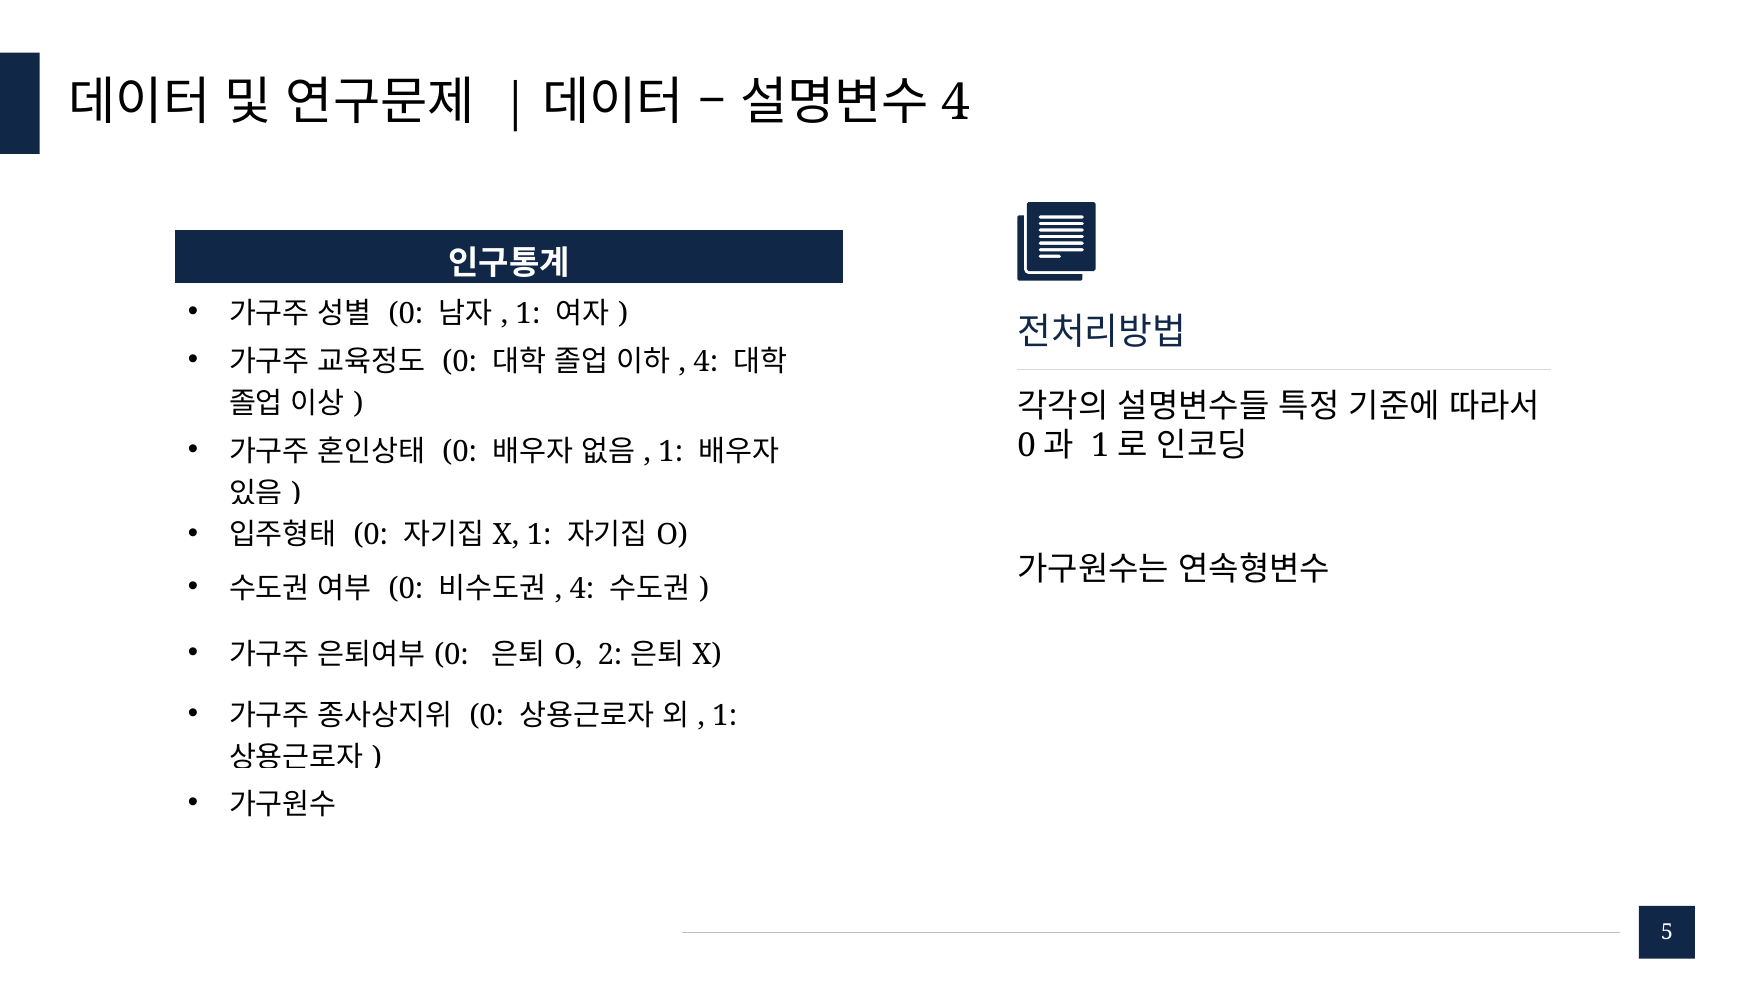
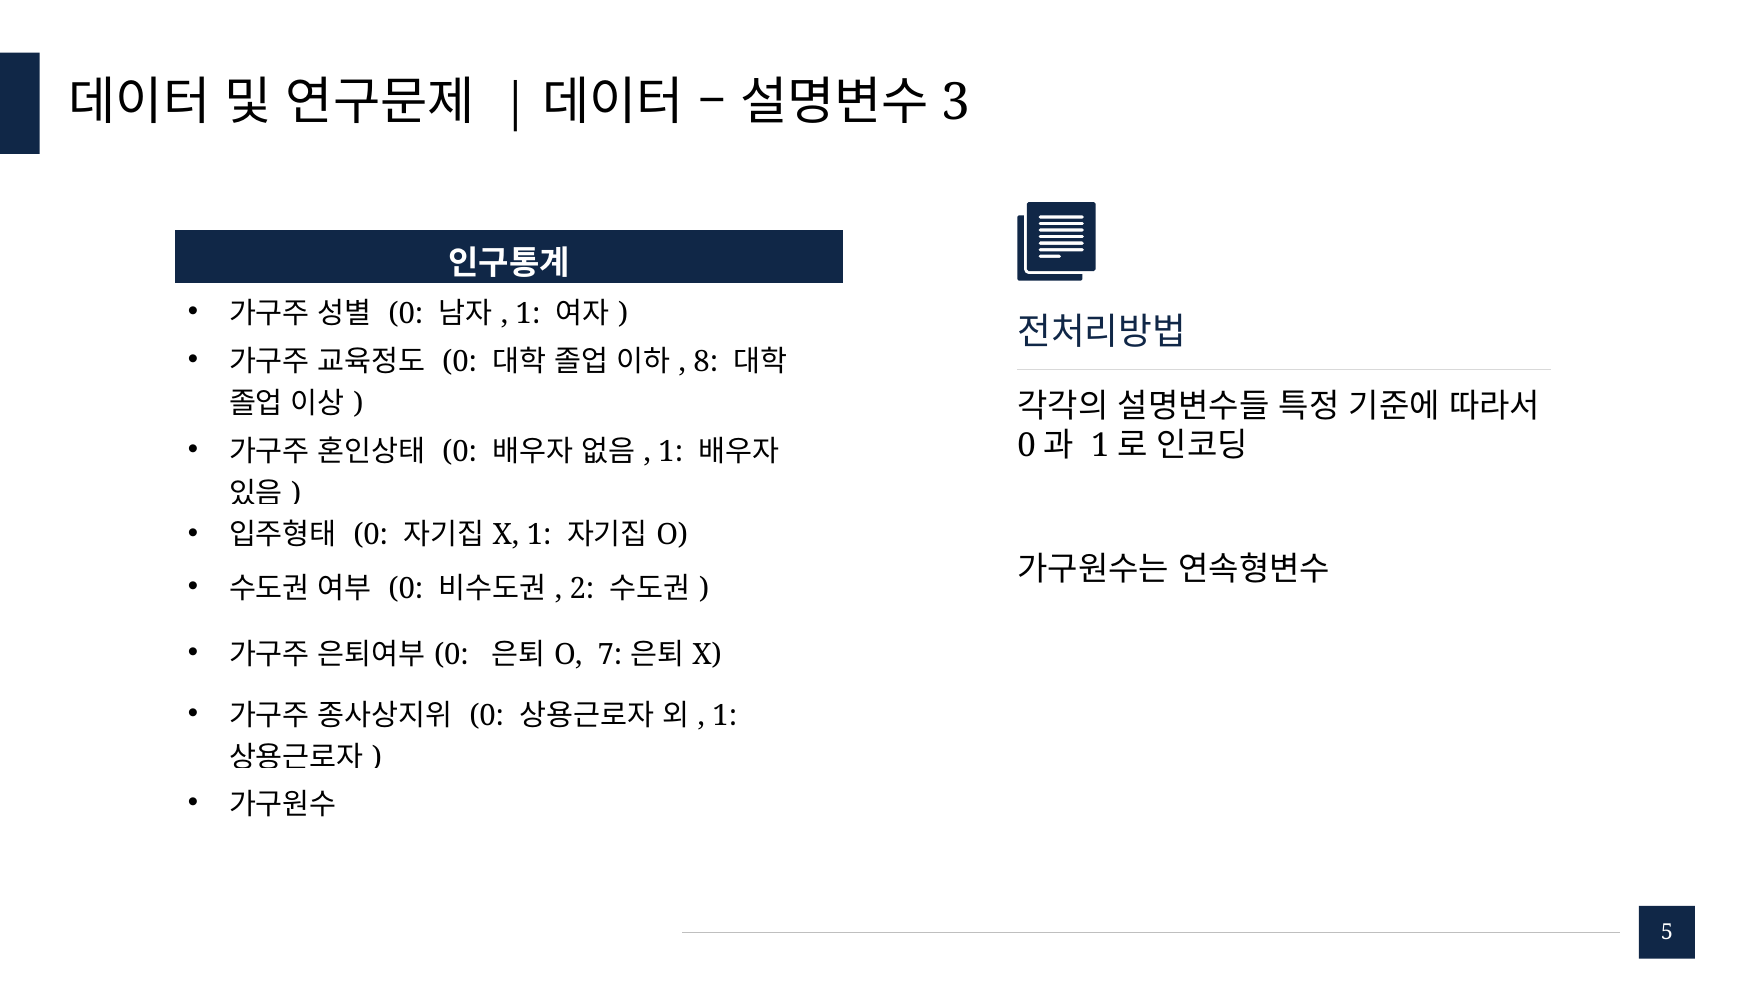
4 at (956, 103): 4 -> 3
4 at (706, 362): 4 -> 8
4 at (582, 589): 4 -> 2
2: 2 -> 7
